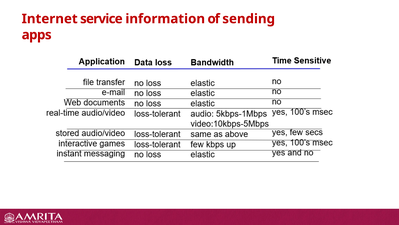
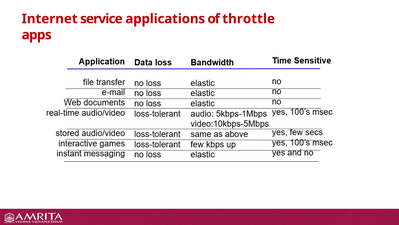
information: information -> applications
sending: sending -> throttle
